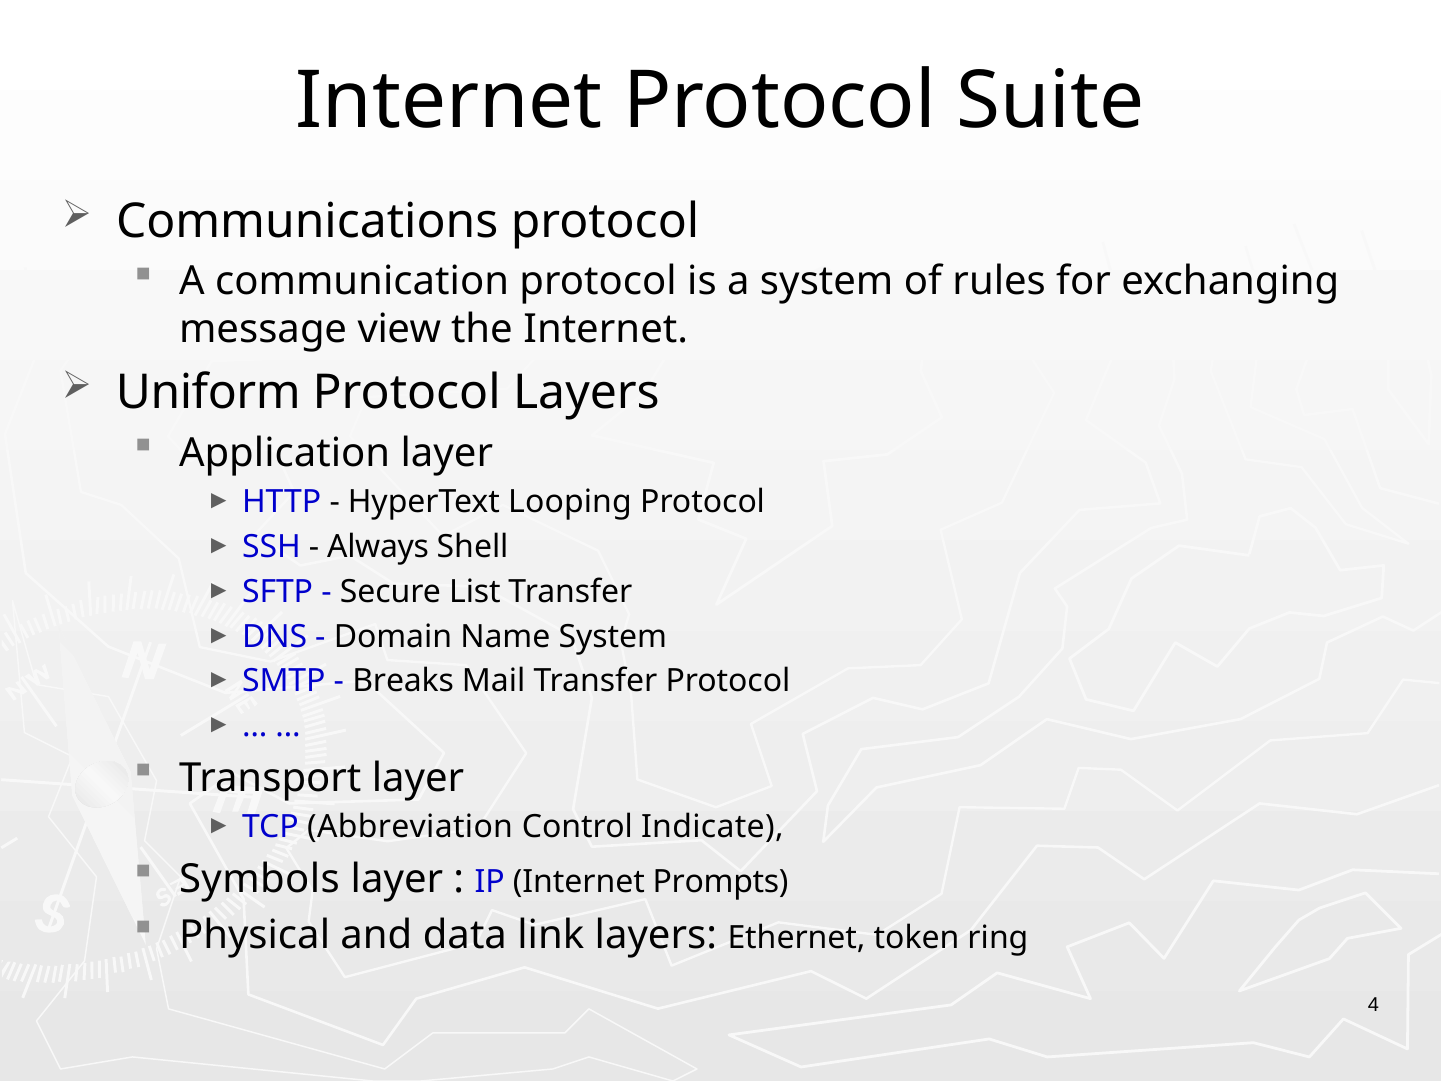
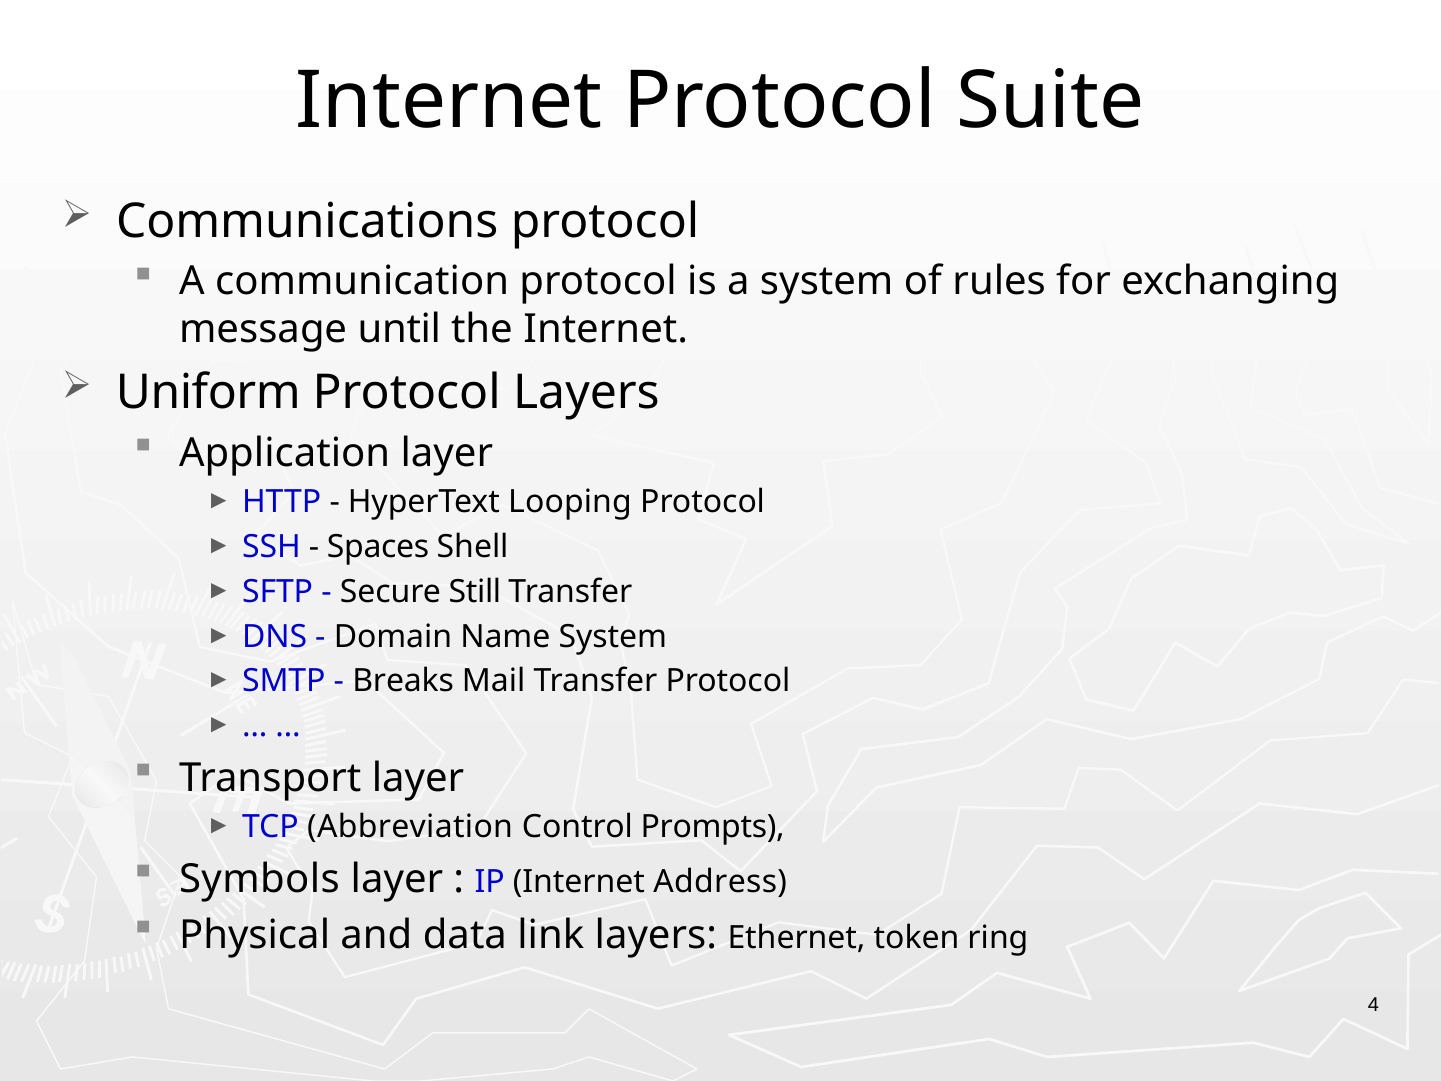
view: view -> until
Always: Always -> Spaces
List: List -> Still
Indicate: Indicate -> Prompts
Prompts: Prompts -> Address
